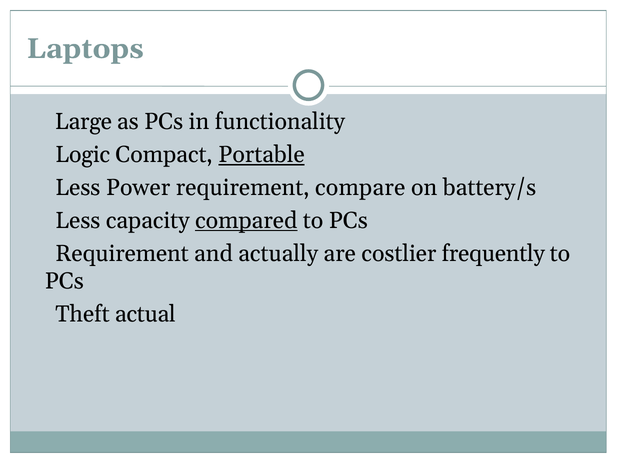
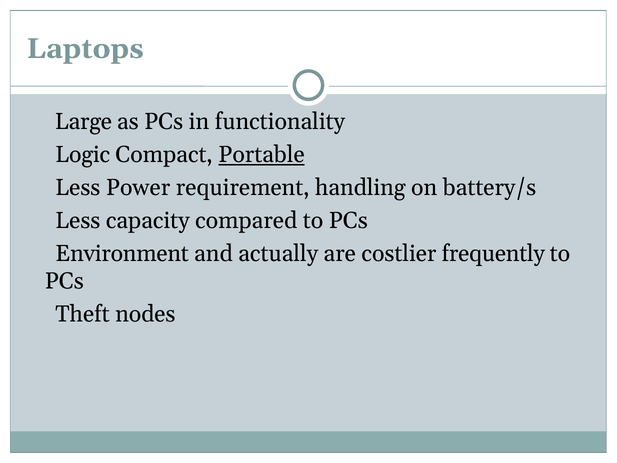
compare: compare -> handling
compared underline: present -> none
Requirement at (122, 253): Requirement -> Environment
actual: actual -> nodes
